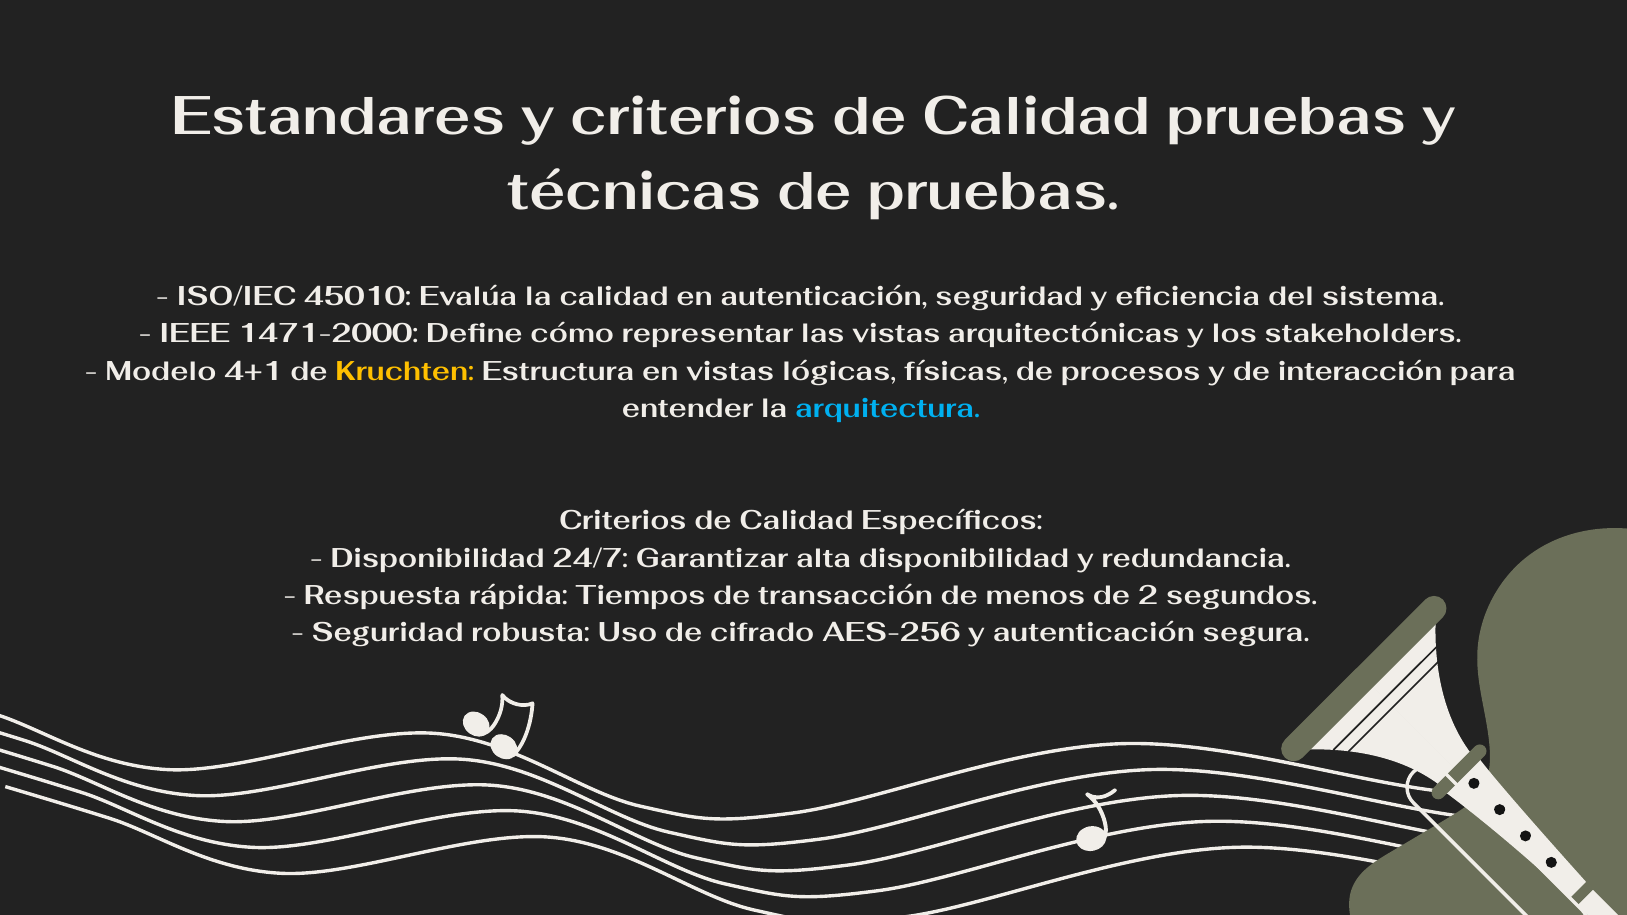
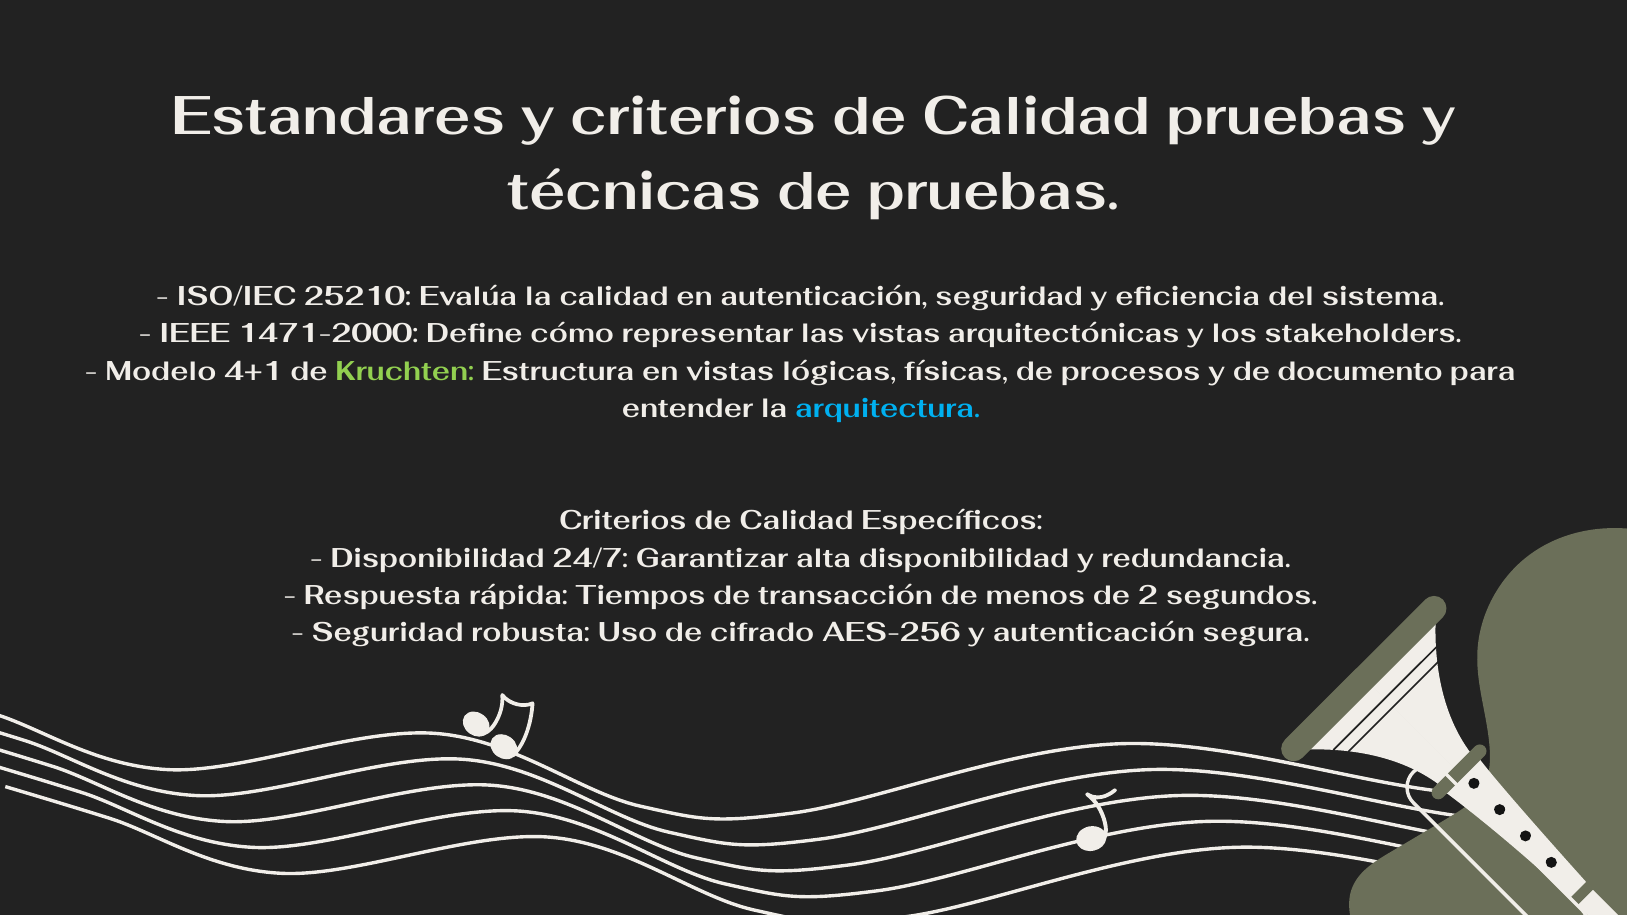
45010: 45010 -> 25210
Kruchten colour: yellow -> light green
interacción: interacción -> documento
